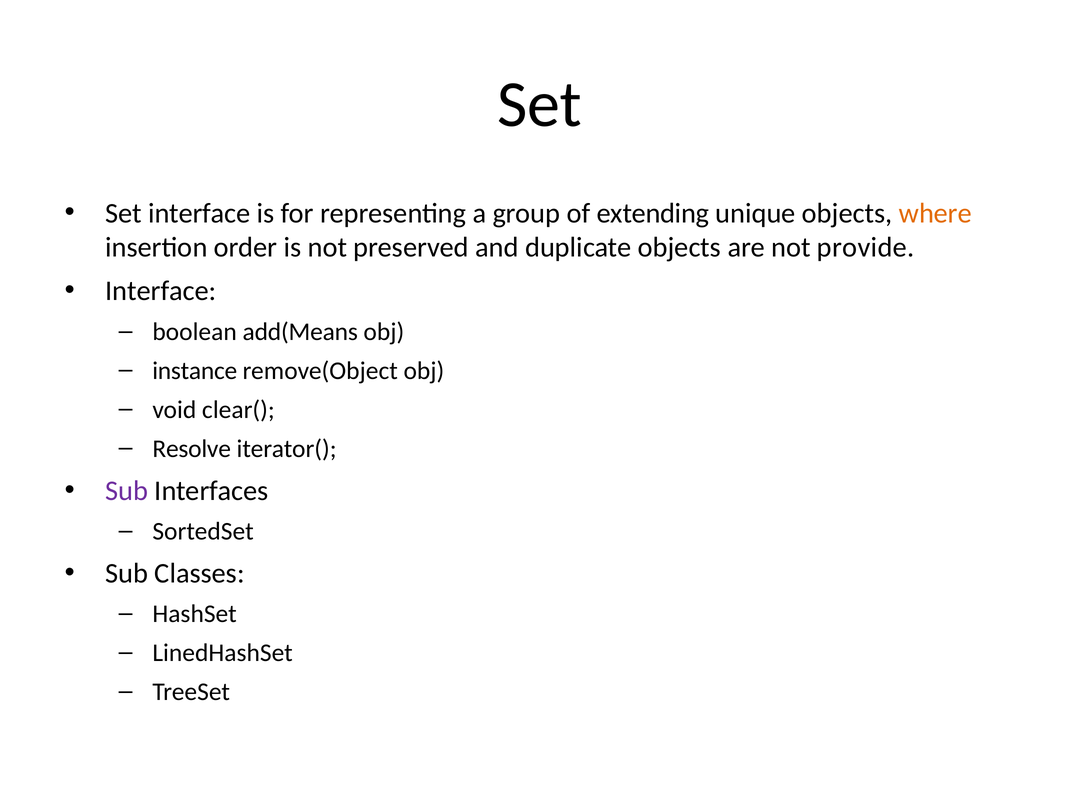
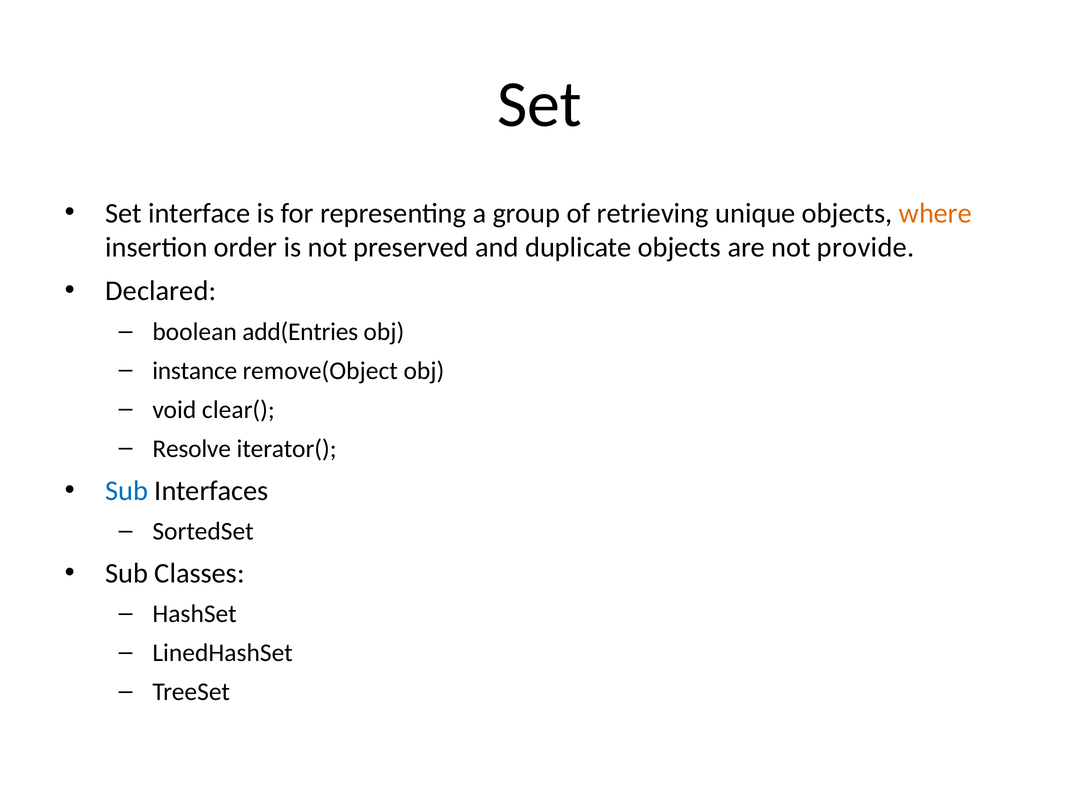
extending: extending -> retrieving
Interface at (161, 291): Interface -> Declared
add(Means: add(Means -> add(Entries
Sub at (127, 491) colour: purple -> blue
